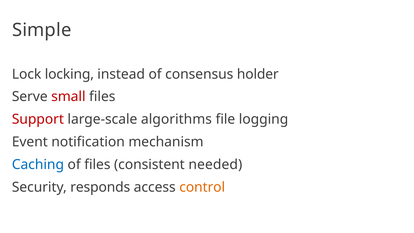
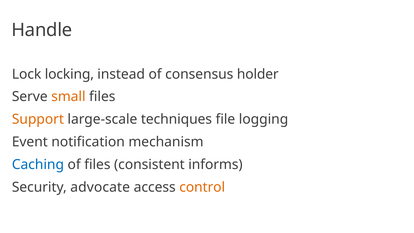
Simple: Simple -> Handle
small colour: red -> orange
Support colour: red -> orange
algorithms: algorithms -> techniques
needed: needed -> informs
responds: responds -> advocate
